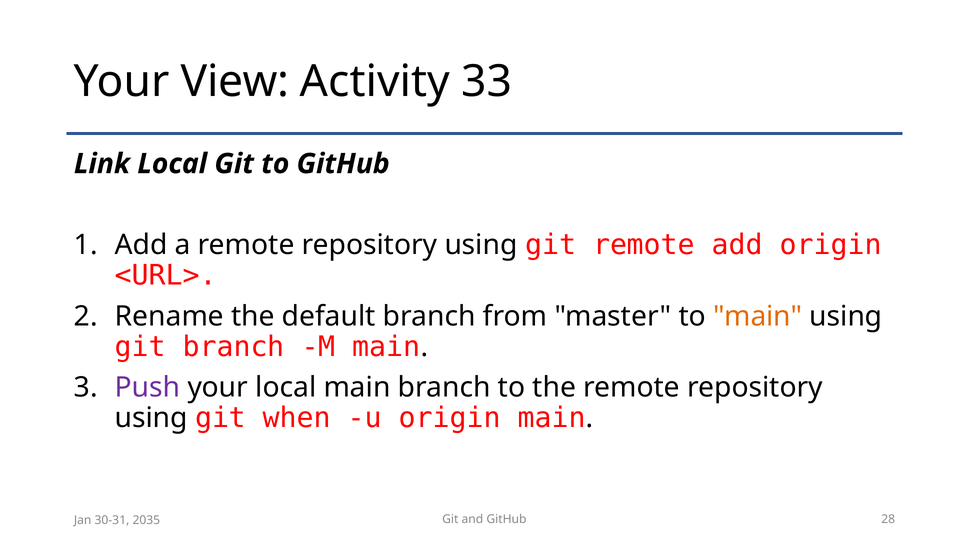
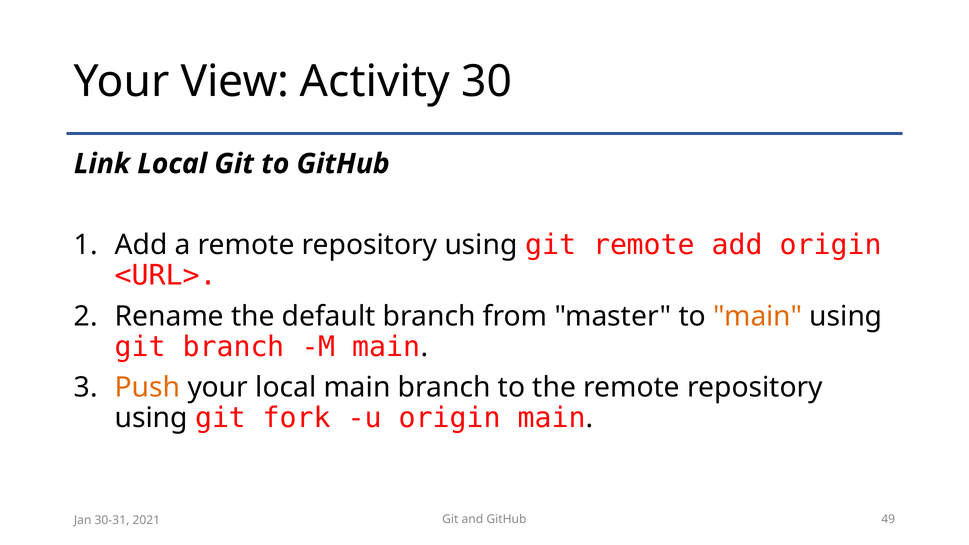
33: 33 -> 30
Push colour: purple -> orange
when: when -> fork
28: 28 -> 49
2035: 2035 -> 2021
